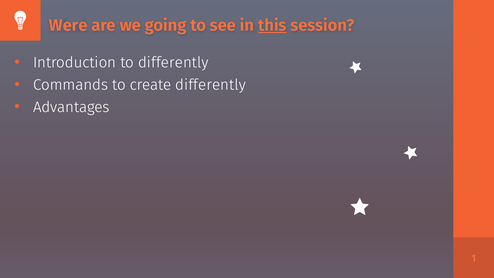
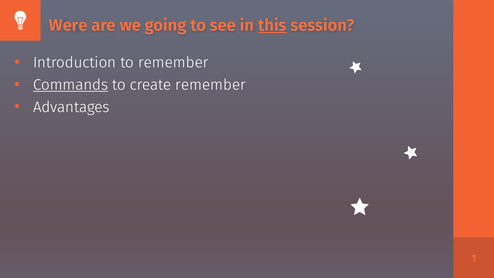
to differently: differently -> remember
Commands underline: none -> present
create differently: differently -> remember
